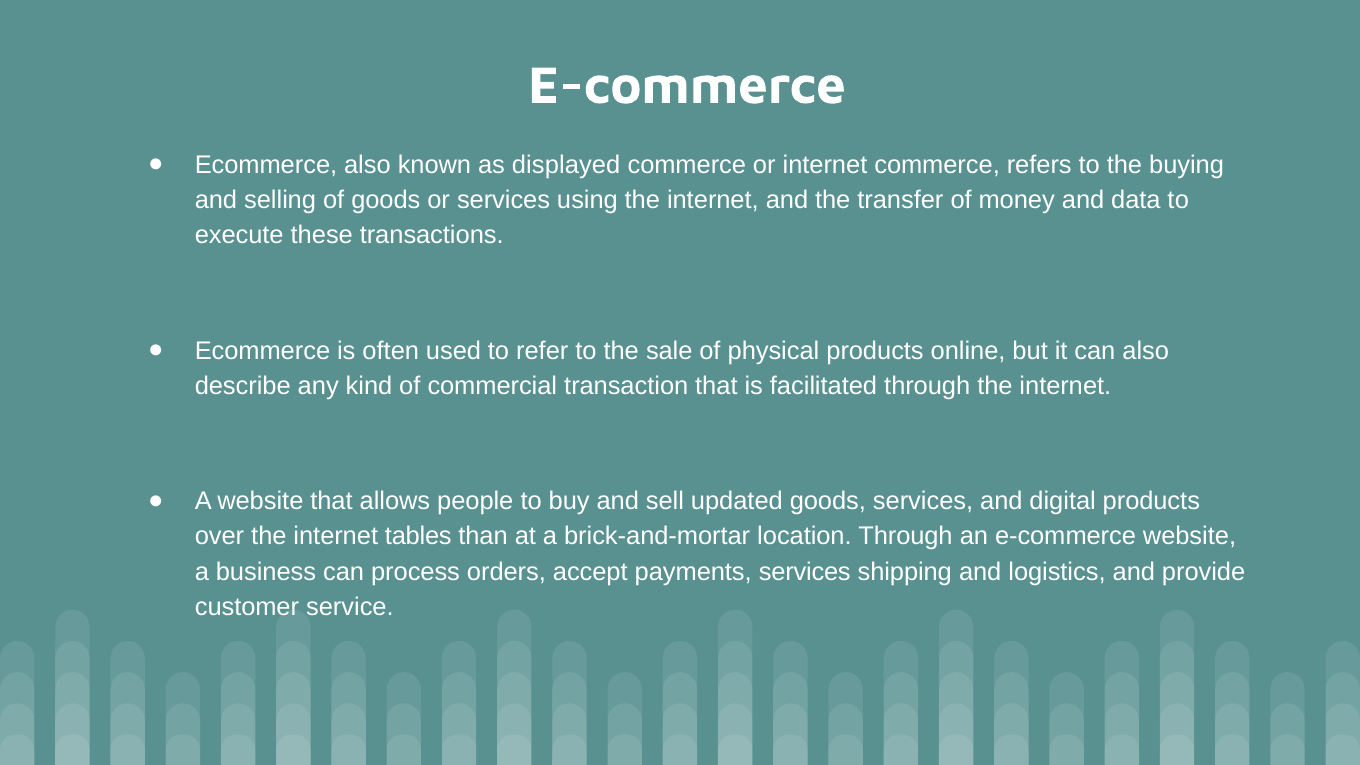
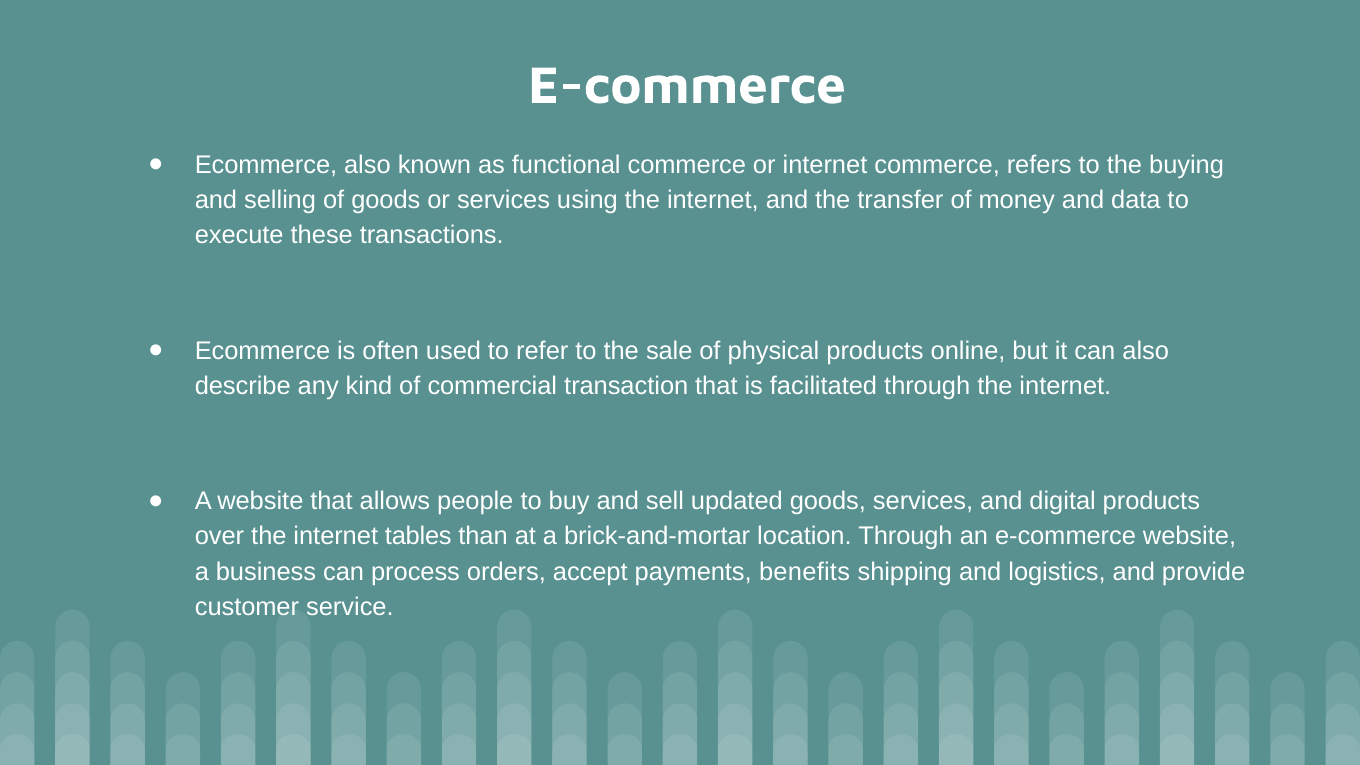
displayed: displayed -> functional
payments services: services -> benefits
